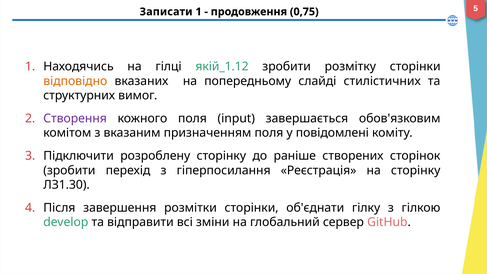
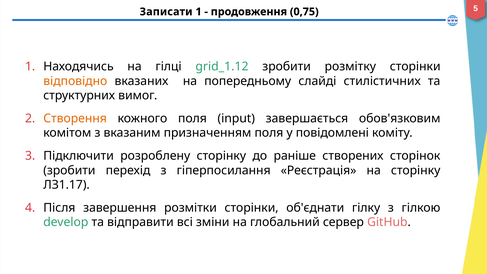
якій_1.12: якій_1.12 -> grid_1.12
Створення colour: purple -> orange
ЛЗ1.30: ЛЗ1.30 -> ЛЗ1.17
